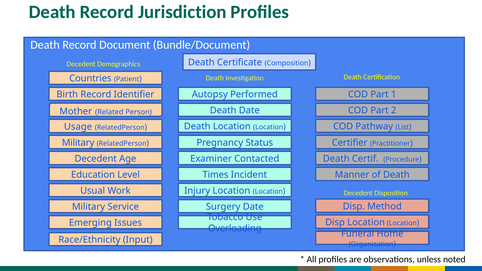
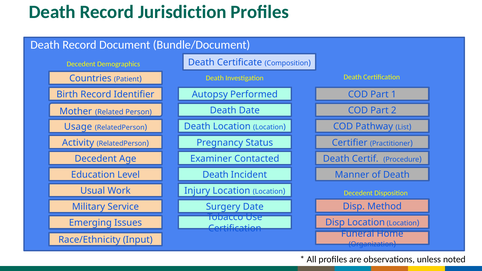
Military at (78, 143): Military -> Activity
Times at (216, 175): Times -> Death
Overloading at (235, 229): Overloading -> Certification
